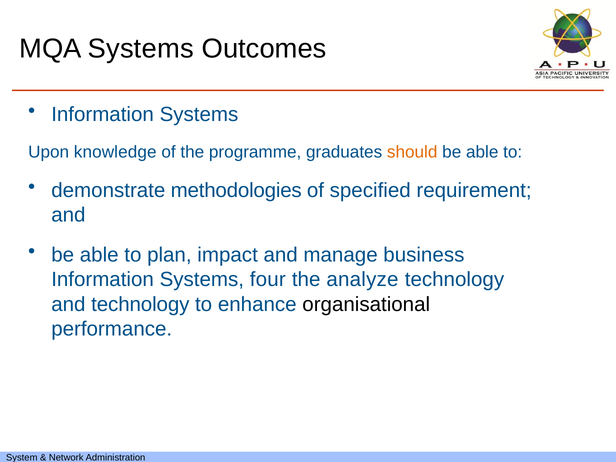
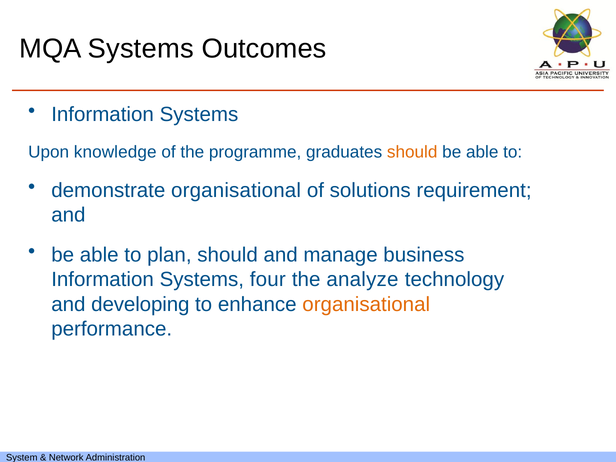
demonstrate methodologies: methodologies -> organisational
specified: specified -> solutions
plan impact: impact -> should
and technology: technology -> developing
organisational at (366, 304) colour: black -> orange
